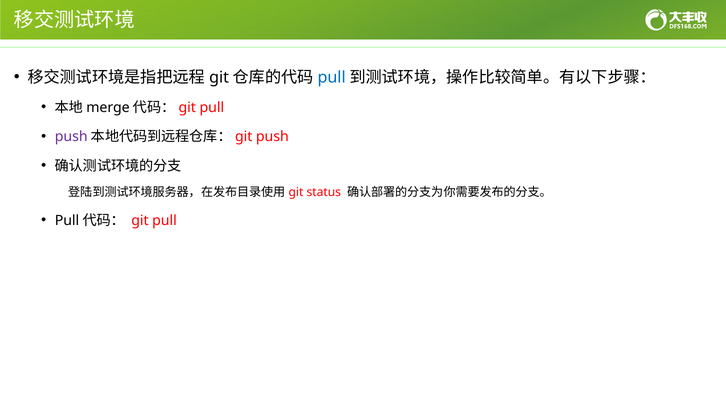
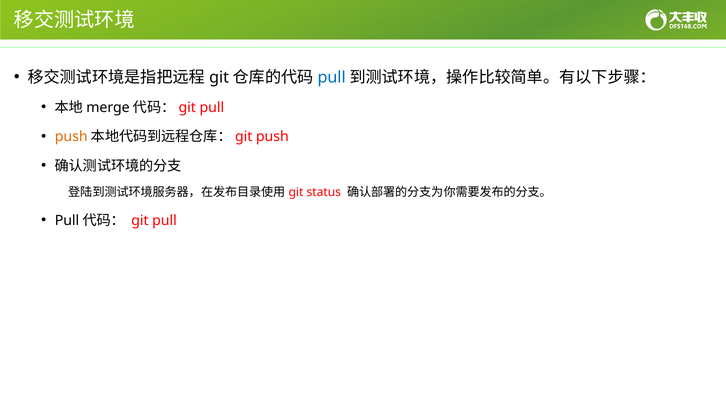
push at (71, 137) colour: purple -> orange
